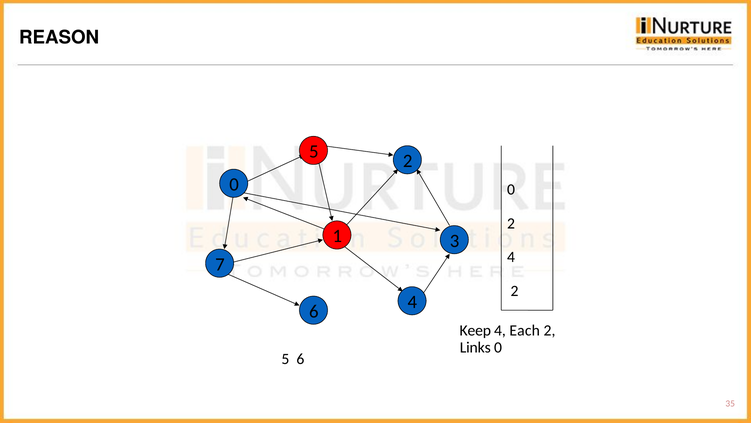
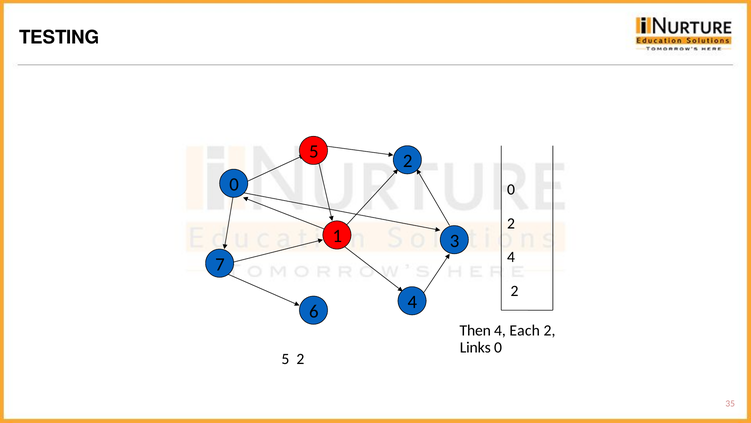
REASON: REASON -> TESTING
Keep: Keep -> Then
5 6: 6 -> 2
